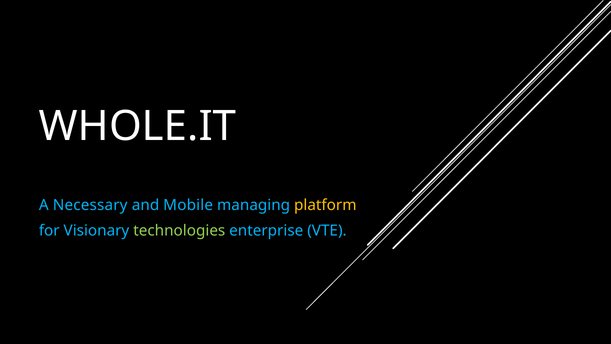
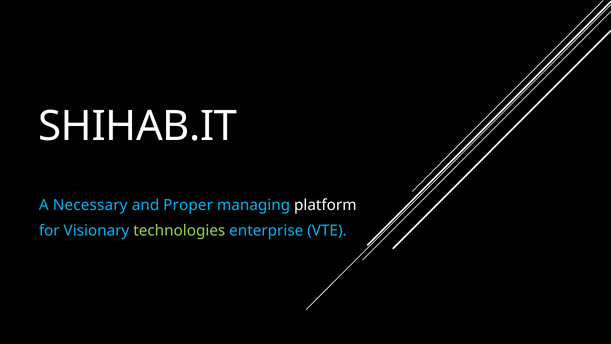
WHOLE.IT: WHOLE.IT -> SHIHAB.IT
Mobile: Mobile -> Proper
platform colour: yellow -> white
